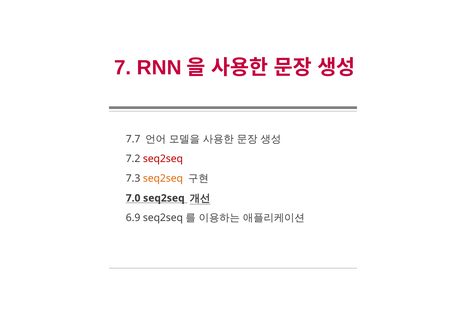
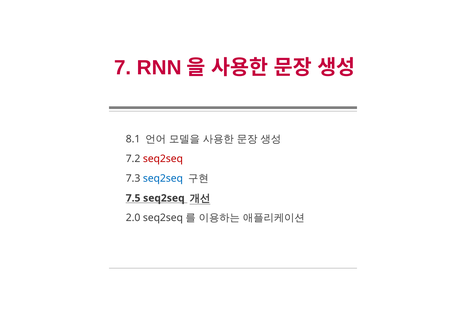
7.7: 7.7 -> 8.1
seq2seq at (163, 178) colour: orange -> blue
7.0: 7.0 -> 7.5
6.9: 6.9 -> 2.0
